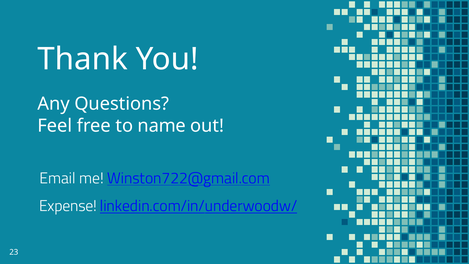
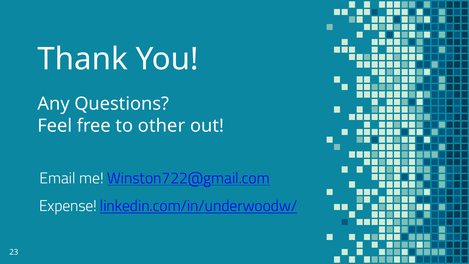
name: name -> other
